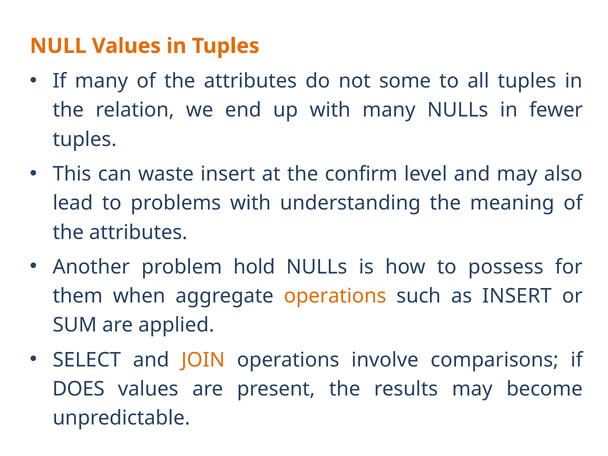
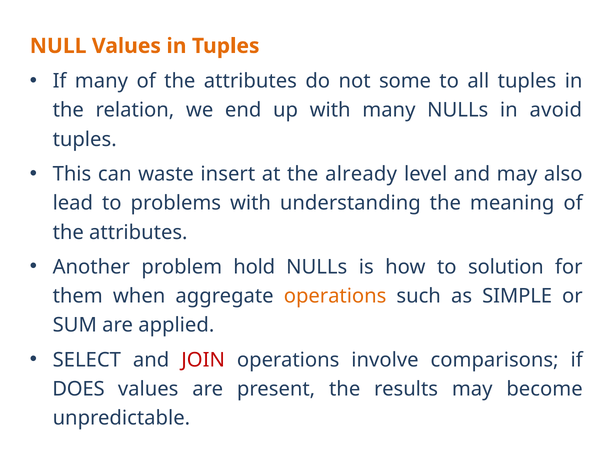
fewer: fewer -> avoid
confirm: confirm -> already
possess: possess -> solution
as INSERT: INSERT -> SIMPLE
JOIN colour: orange -> red
